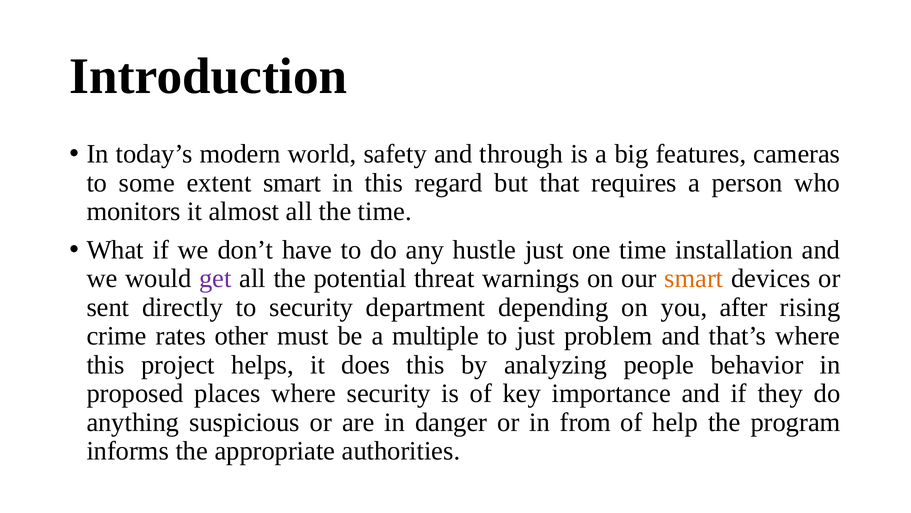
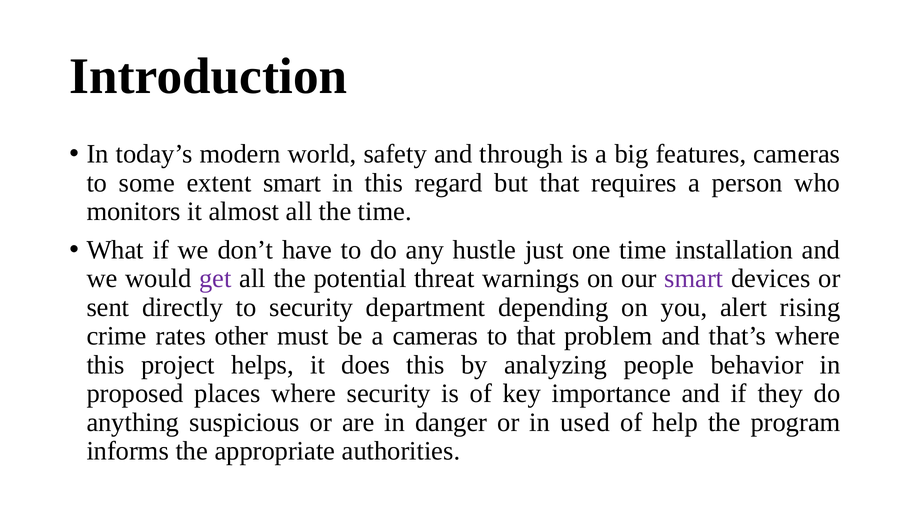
smart at (694, 278) colour: orange -> purple
after: after -> alert
a multiple: multiple -> cameras
to just: just -> that
from: from -> used
